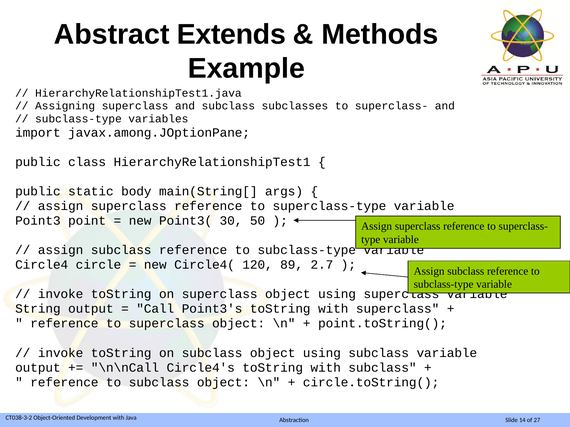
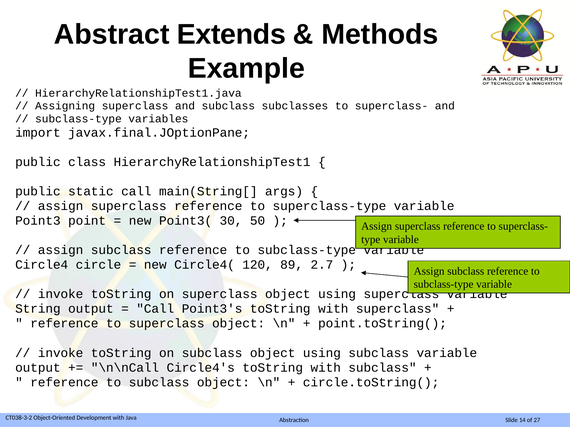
javax.among.JOptionPane: javax.among.JOptionPane -> javax.final.JOptionPane
static body: body -> call
